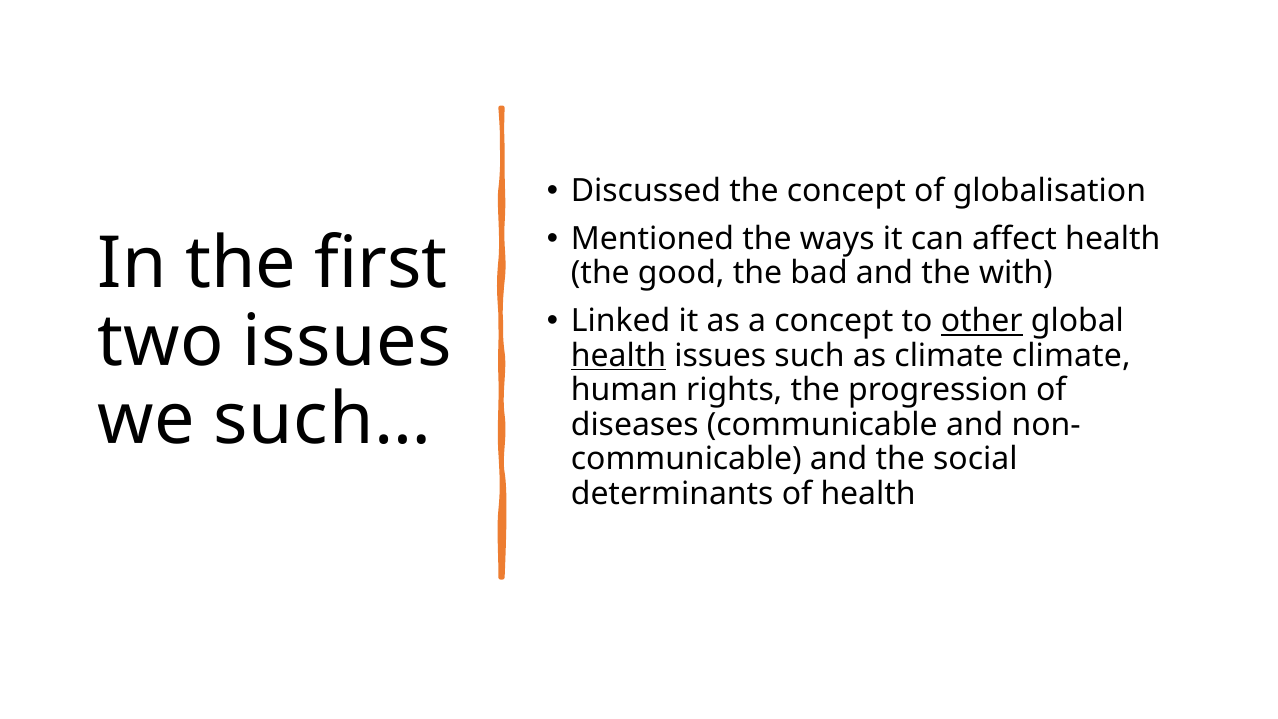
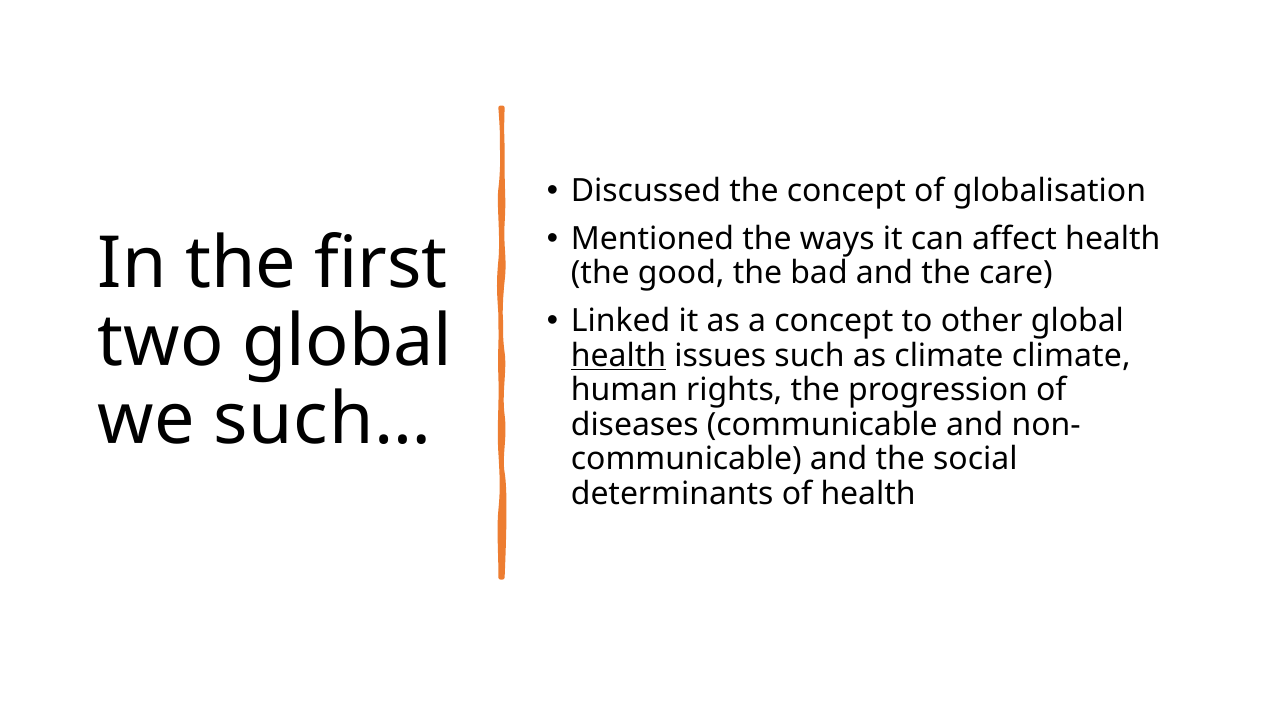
with: with -> care
other underline: present -> none
two issues: issues -> global
